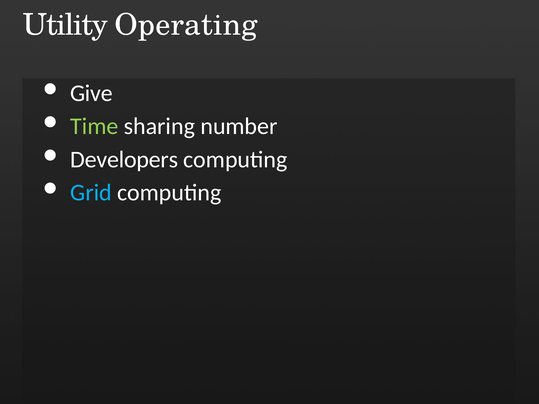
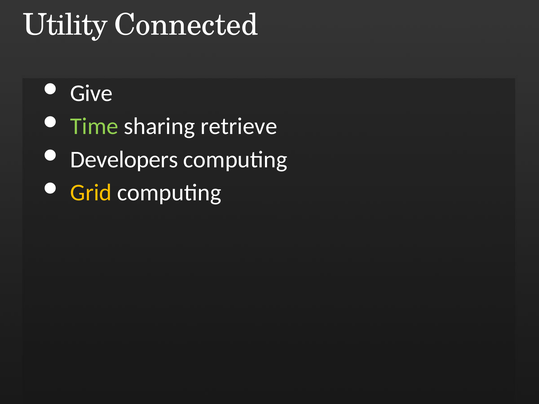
Operating: Operating -> Connected
number: number -> retrieve
Grid colour: light blue -> yellow
